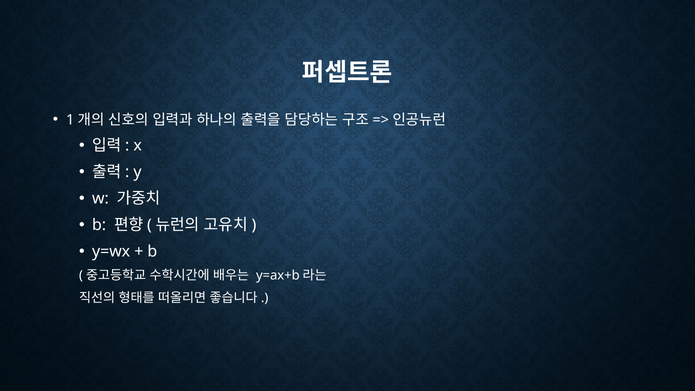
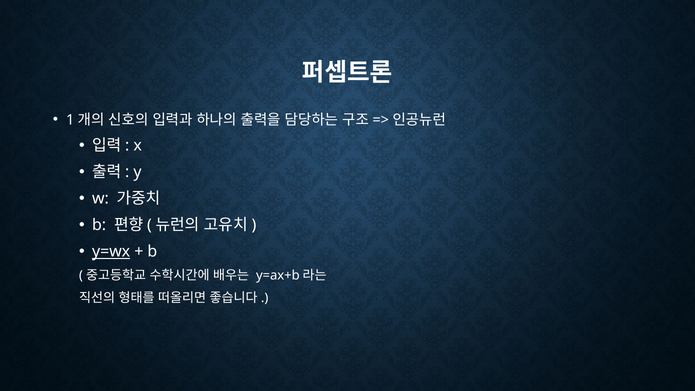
y=wx underline: none -> present
